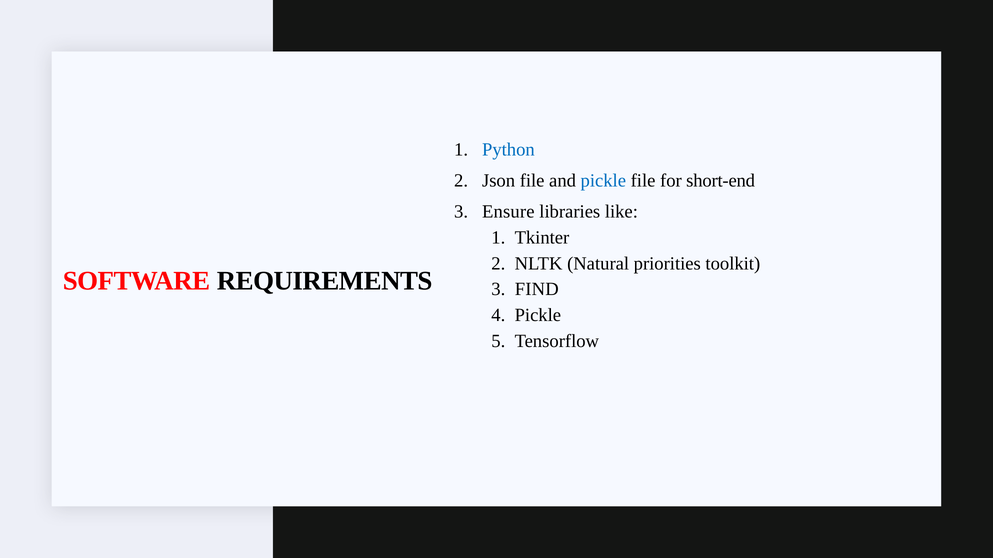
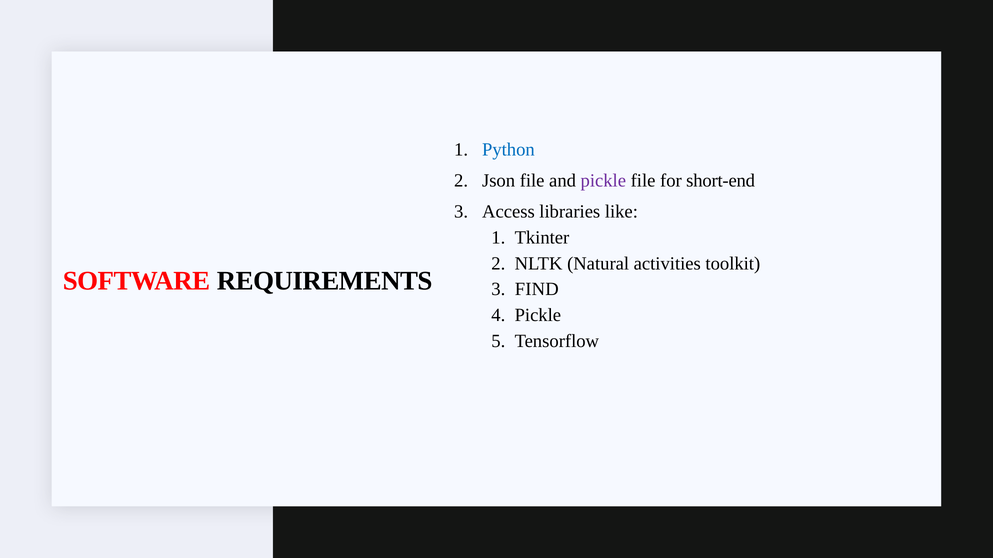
pickle at (603, 181) colour: blue -> purple
Ensure: Ensure -> Access
priorities: priorities -> activities
